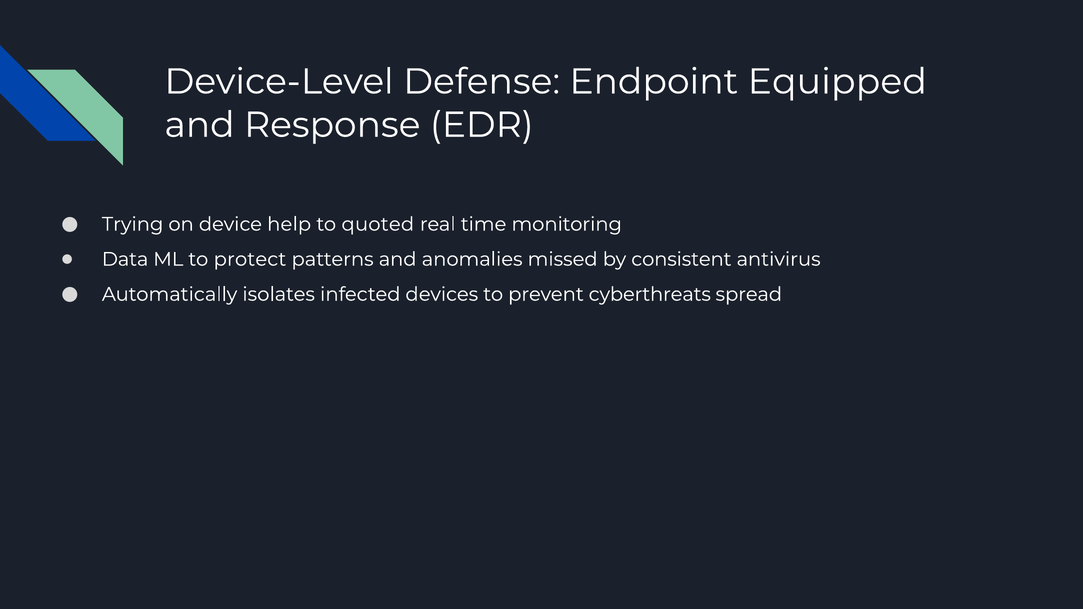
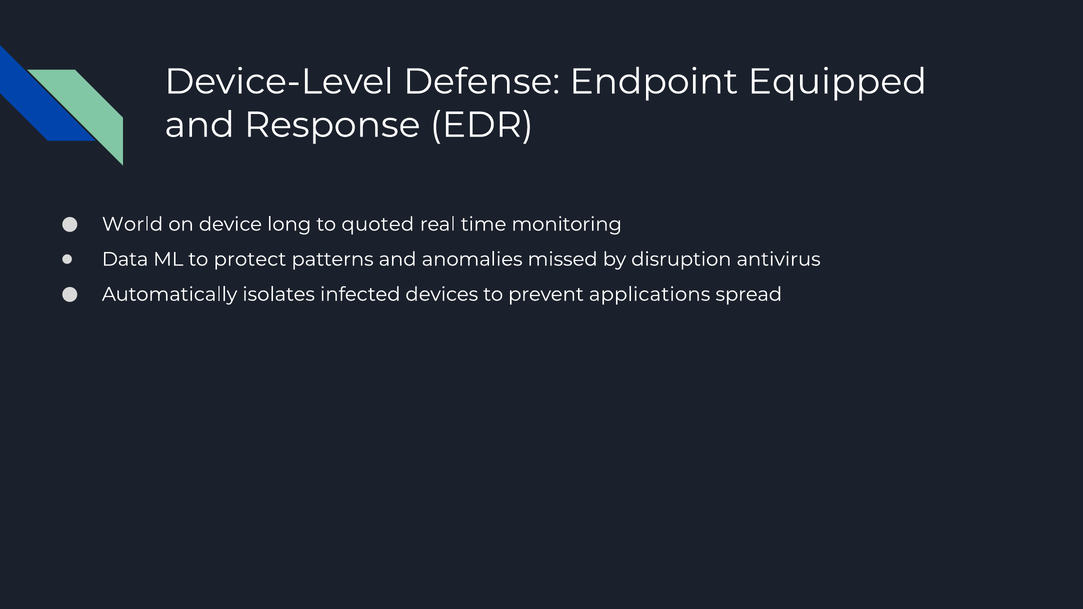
Trying: Trying -> World
help: help -> long
consistent: consistent -> disruption
cyberthreats: cyberthreats -> applications
